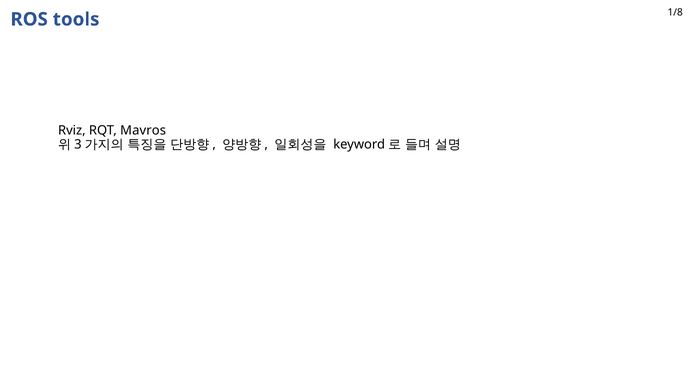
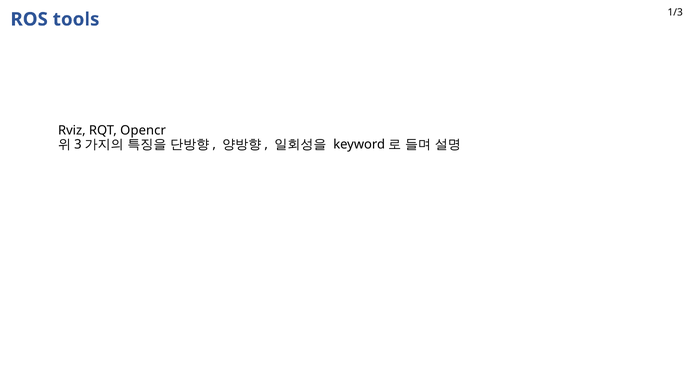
1/8: 1/8 -> 1/3
Mavros: Mavros -> Opencr
